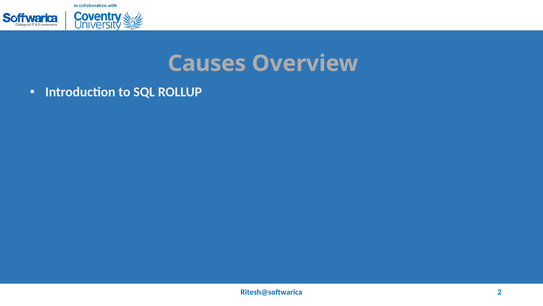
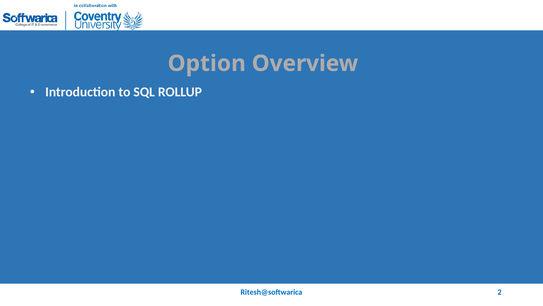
Causes: Causes -> Option
